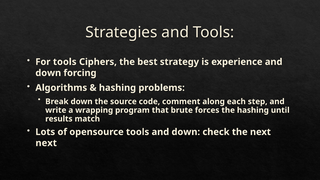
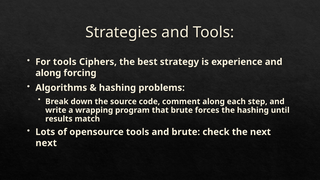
down at (48, 73): down -> along
tools and down: down -> brute
